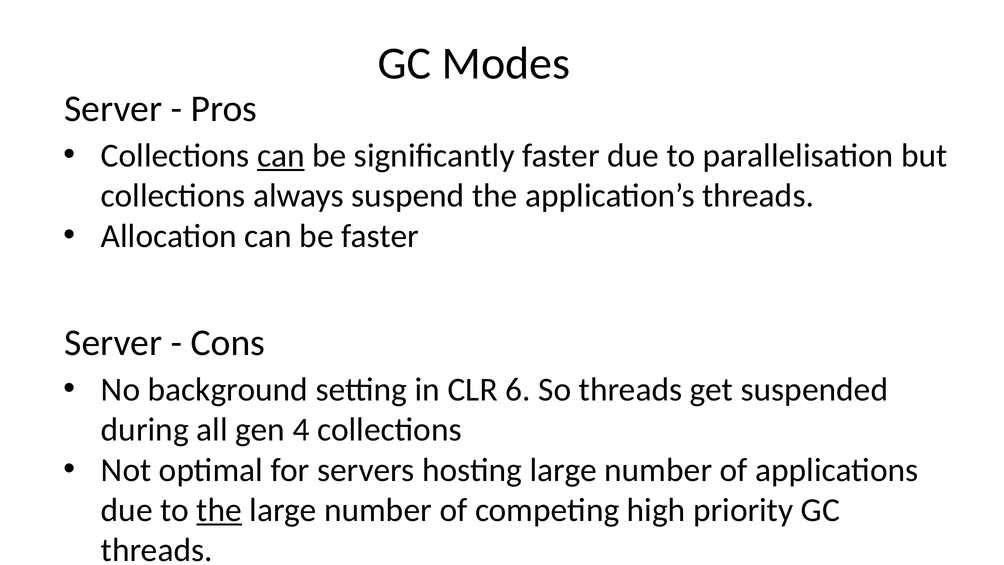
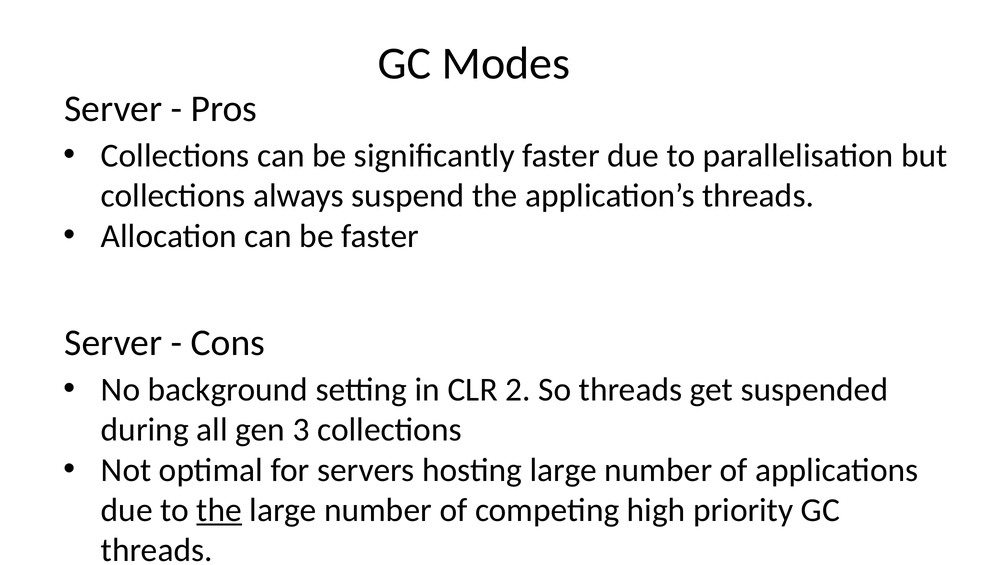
can at (281, 156) underline: present -> none
6: 6 -> 2
4: 4 -> 3
